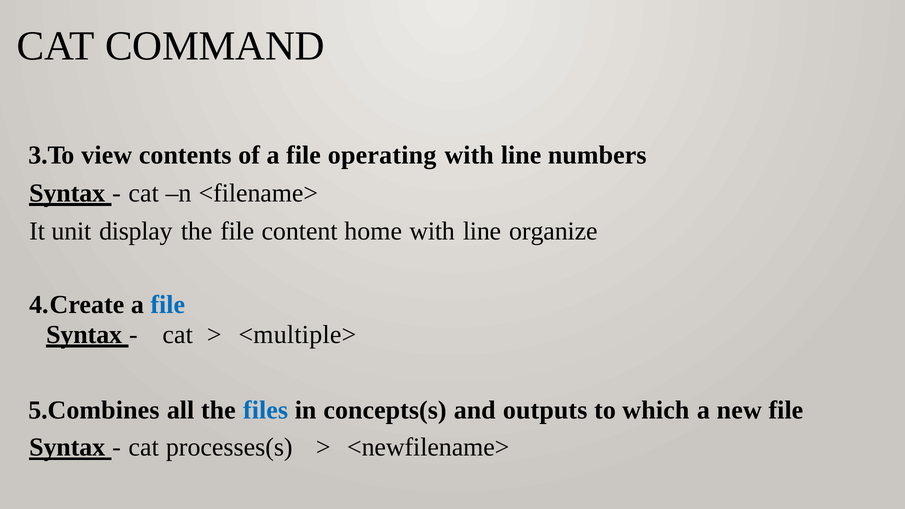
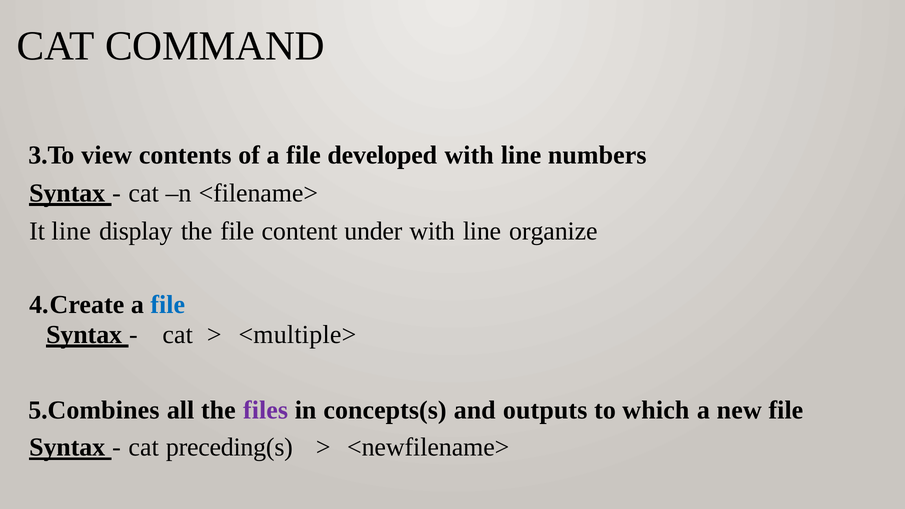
operating: operating -> developed
It unit: unit -> line
home: home -> under
files colour: blue -> purple
processes(s: processes(s -> preceding(s
